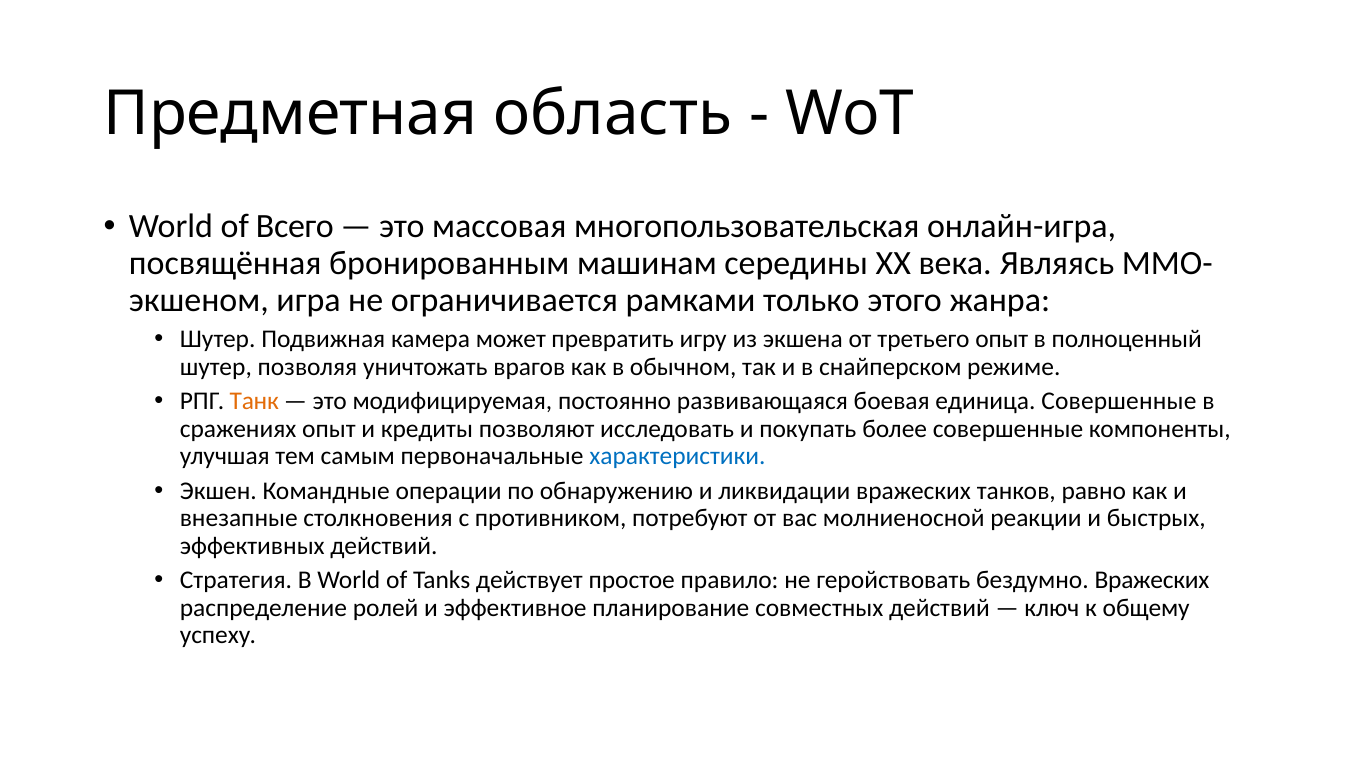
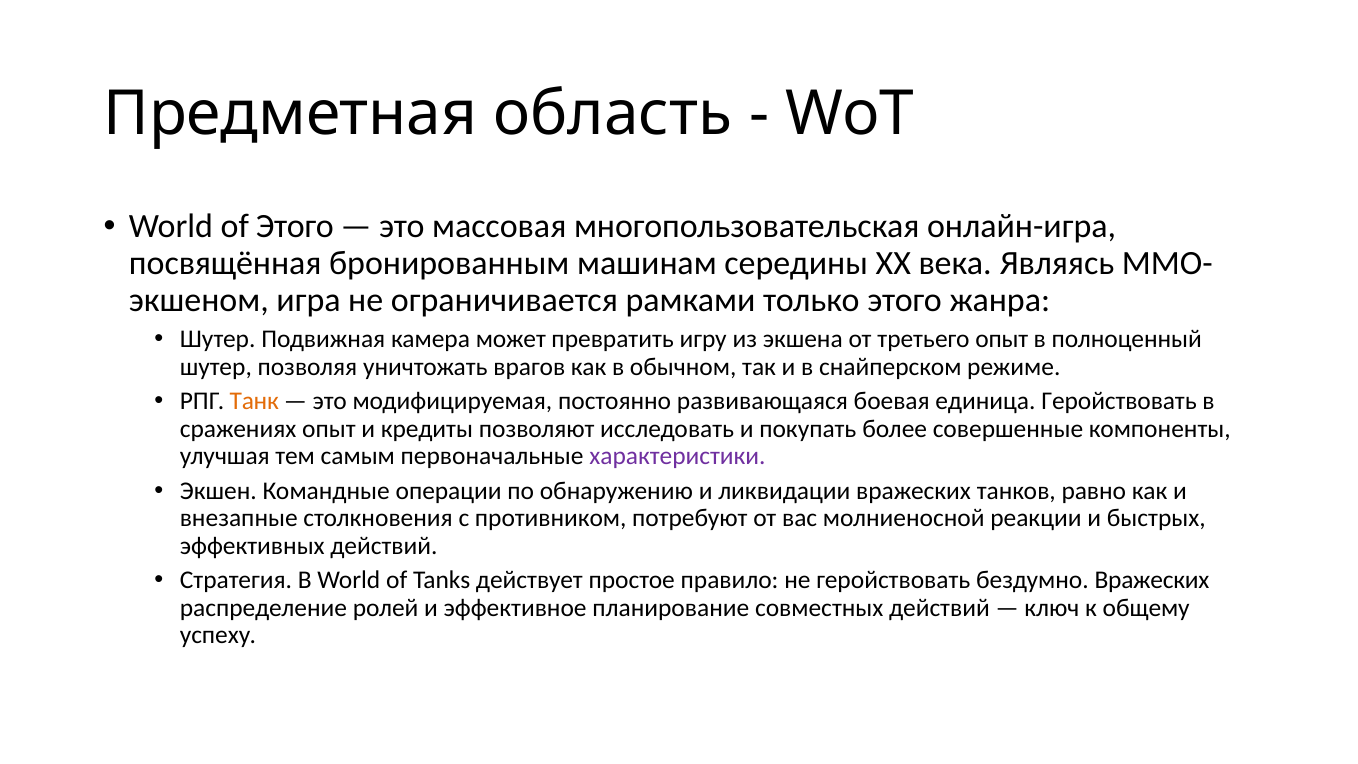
of Всего: Всего -> Этого
единица Совершенные: Совершенные -> Геройствовать
характеристики colour: blue -> purple
